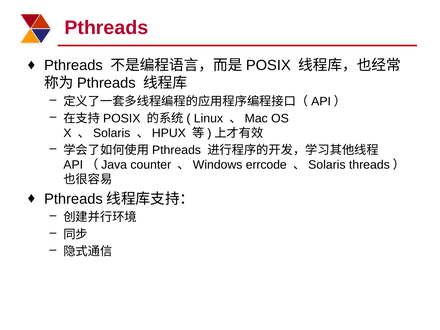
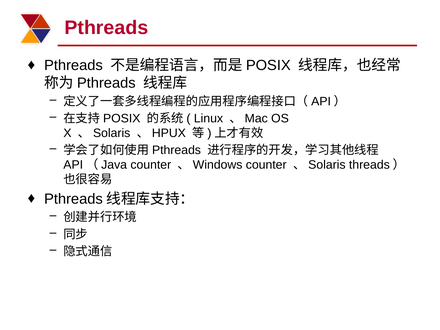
、Windows errcode: errcode -> counter
